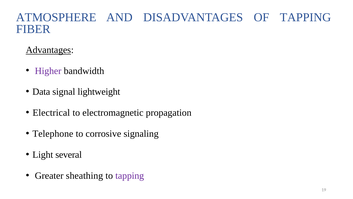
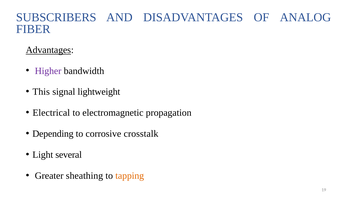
ATMOSPHERE: ATMOSPHERE -> SUBSCRIBERS
OF TAPPING: TAPPING -> ANALOG
Data: Data -> This
Telephone: Telephone -> Depending
signaling: signaling -> crosstalk
tapping at (130, 175) colour: purple -> orange
